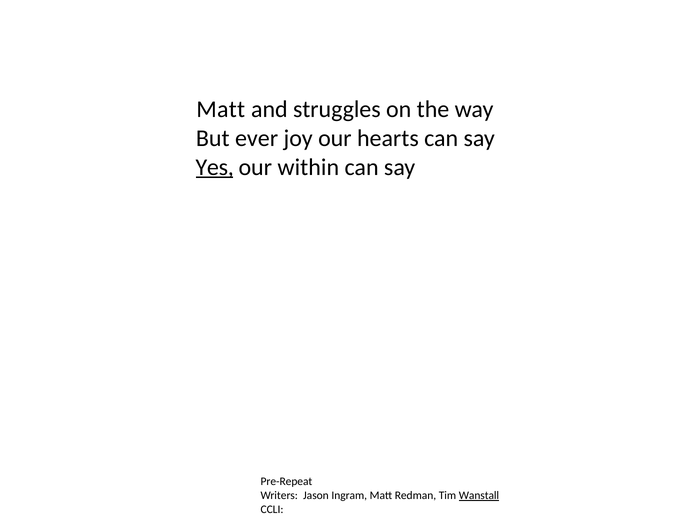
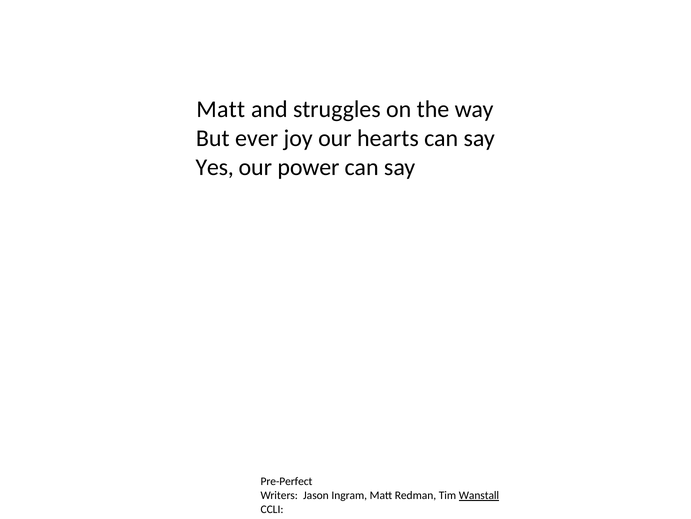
Yes underline: present -> none
within: within -> power
Pre-Repeat: Pre-Repeat -> Pre-Perfect
